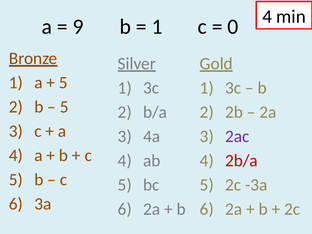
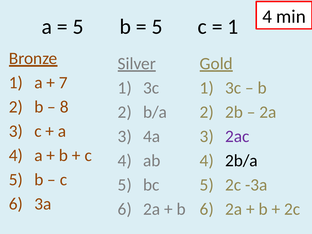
9 at (78, 27): 9 -> 5
1 at (157, 27): 1 -> 5
0 at (233, 27): 0 -> 1
5 at (63, 83): 5 -> 7
5 at (64, 107): 5 -> 8
2b/a colour: red -> black
